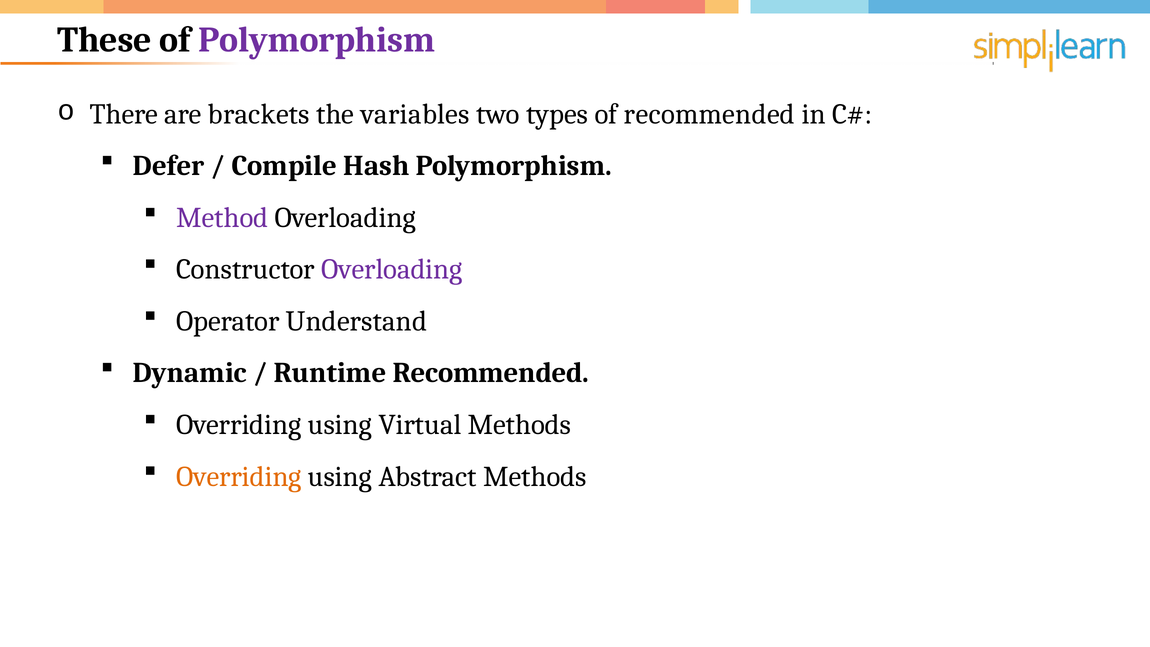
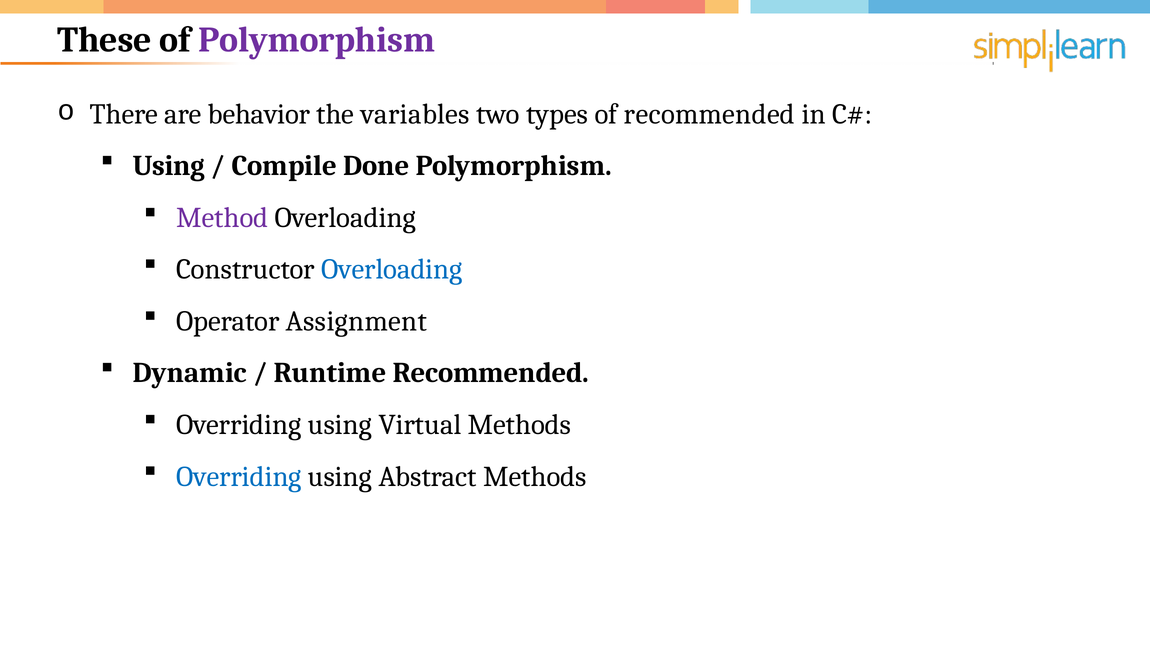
brackets: brackets -> behavior
Defer at (169, 166): Defer -> Using
Hash: Hash -> Done
Overloading at (392, 269) colour: purple -> blue
Understand: Understand -> Assignment
Overriding at (239, 476) colour: orange -> blue
